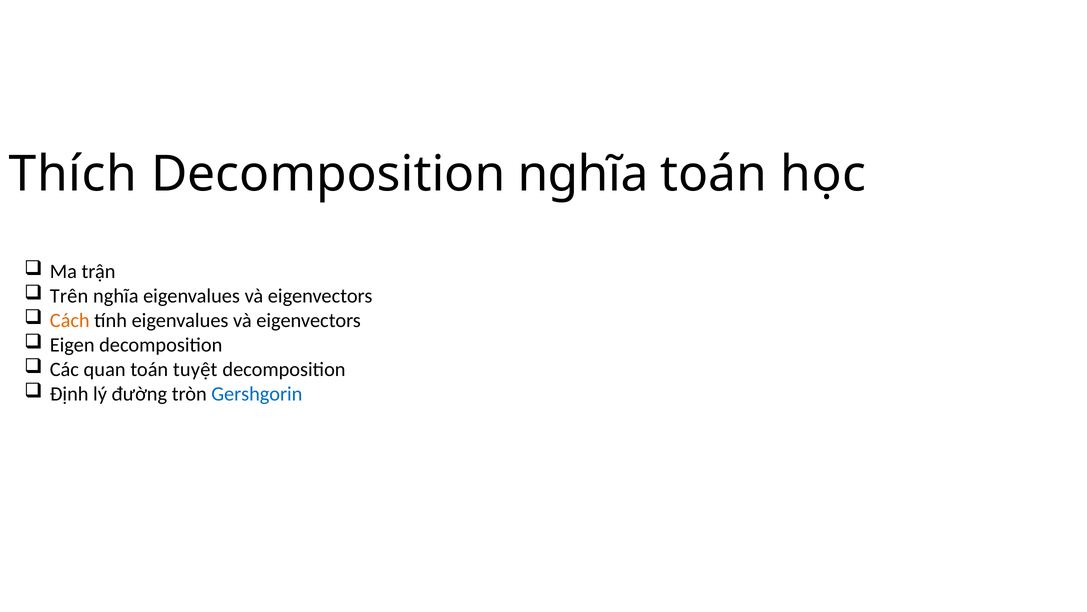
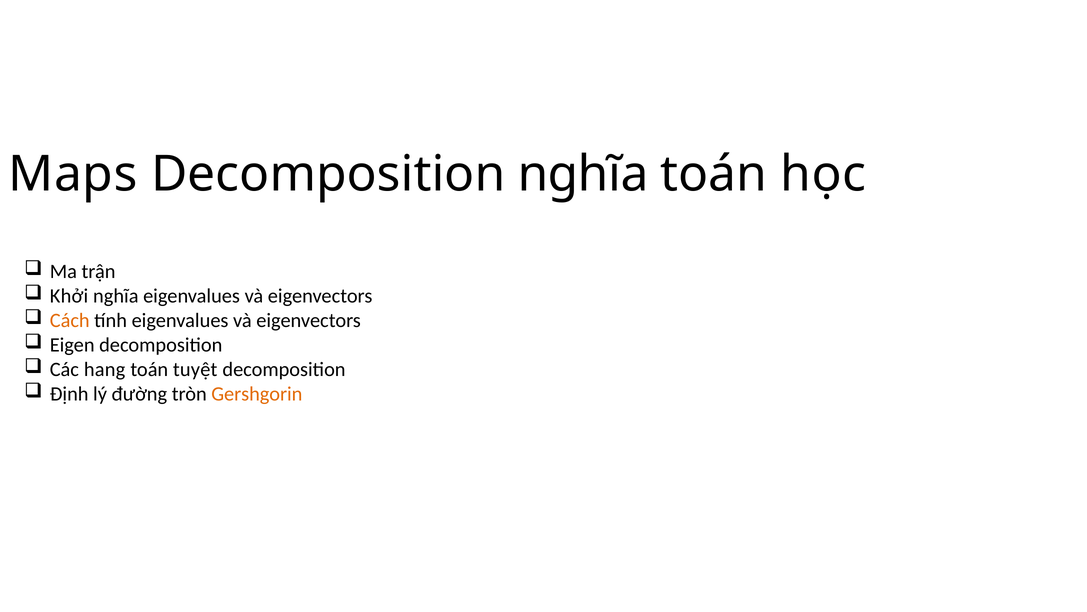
Thích: Thích -> Maps
Trên: Trên -> Khởi
quan: quan -> hang
Gershgorin colour: blue -> orange
